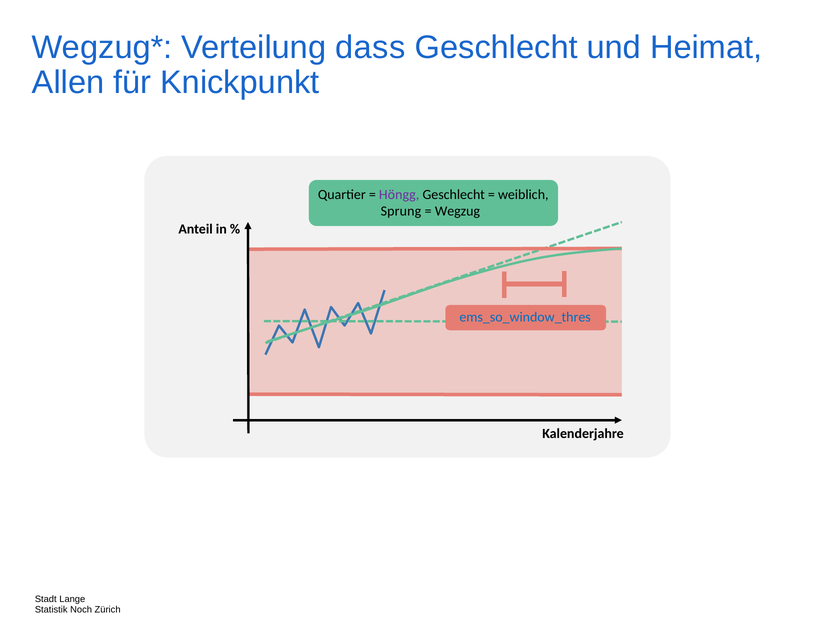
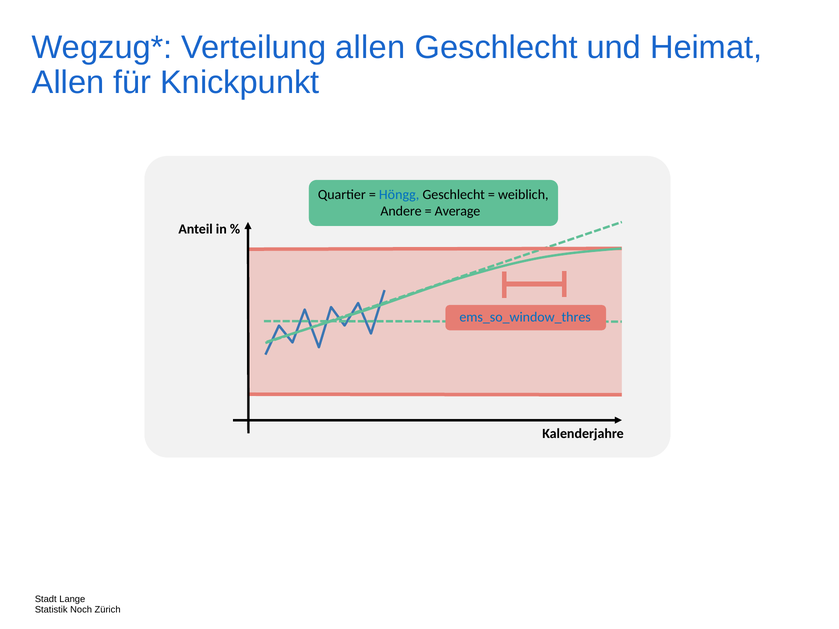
Verteilung dass: dass -> allen
Höngg colour: purple -> blue
Sprung: Sprung -> Andere
Wegzug: Wegzug -> Average
